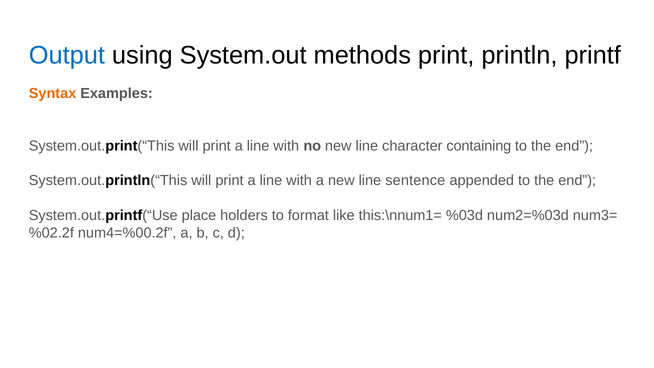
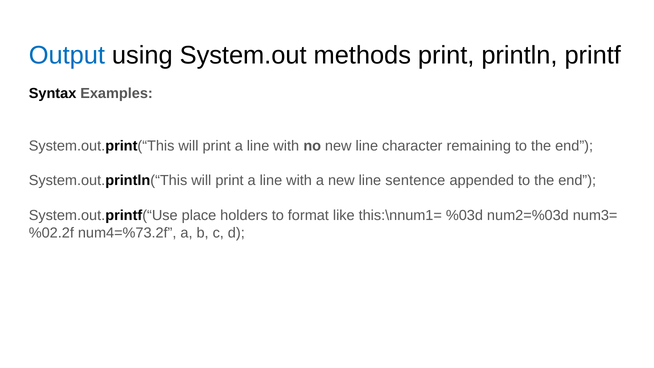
Syntax colour: orange -> black
containing: containing -> remaining
num4=%00.2f: num4=%00.2f -> num4=%73.2f
